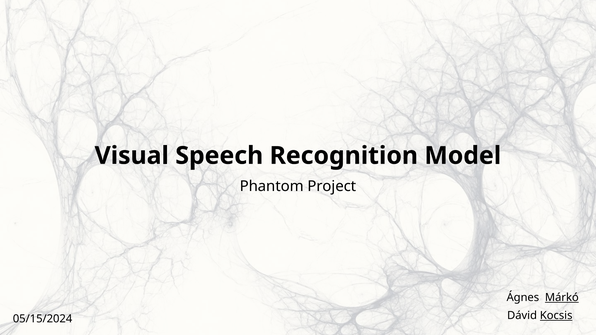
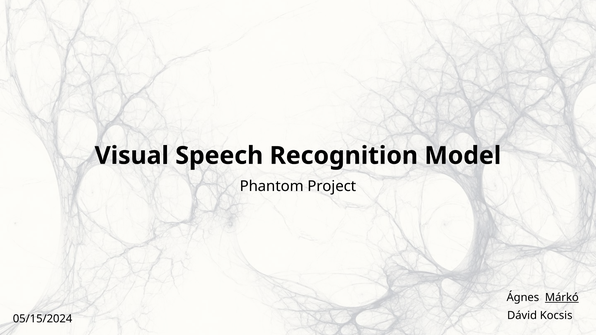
Kocsis underline: present -> none
